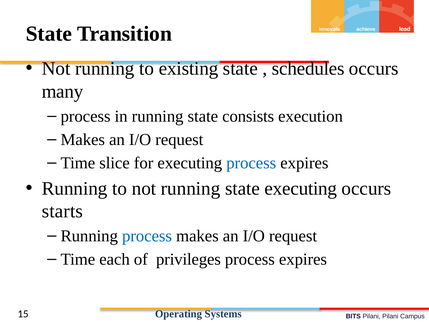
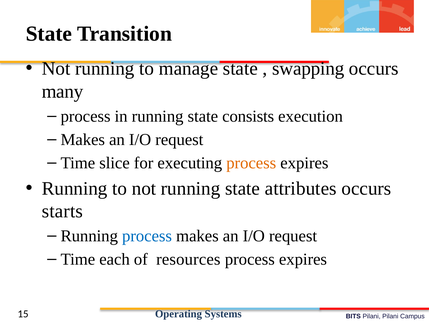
existing: existing -> manage
schedules: schedules -> swapping
process at (251, 163) colour: blue -> orange
state executing: executing -> attributes
privileges: privileges -> resources
